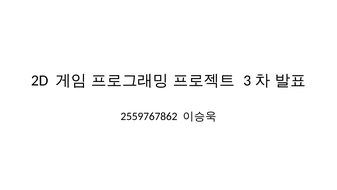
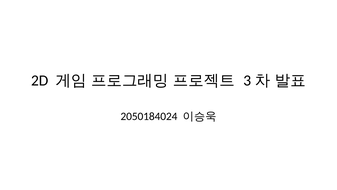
2559767862: 2559767862 -> 2050184024
